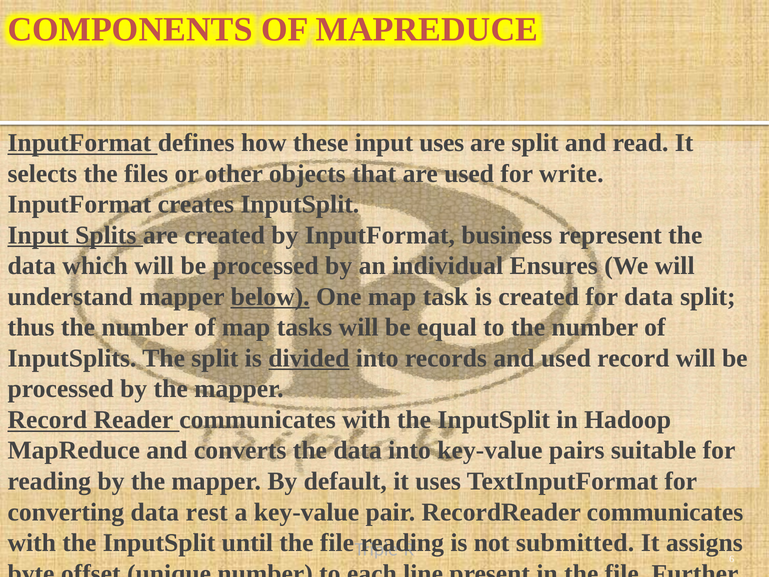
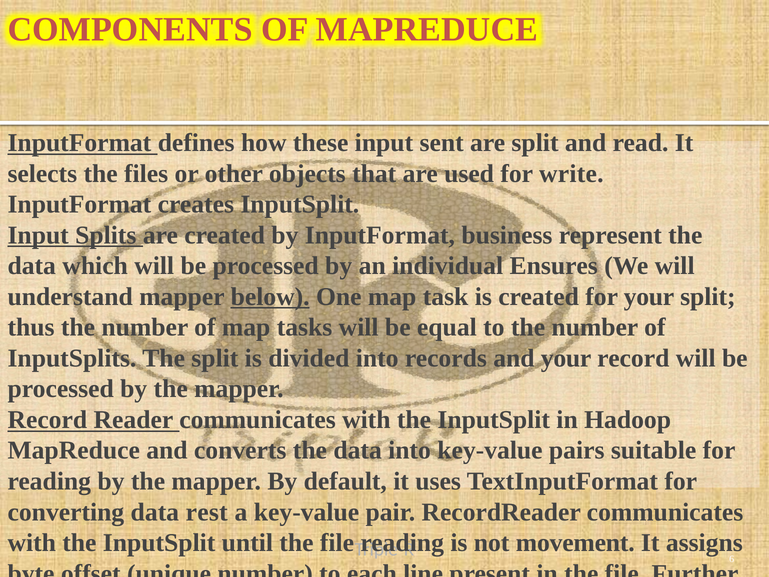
input uses: uses -> sent
for data: data -> your
divided underline: present -> none
and used: used -> your
submitted: submitted -> movement
